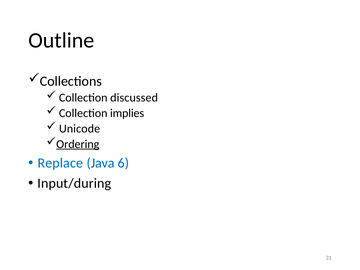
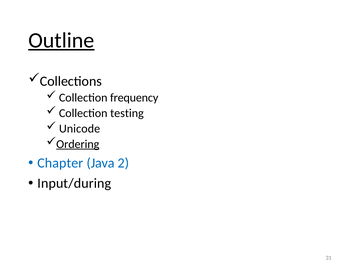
Outline underline: none -> present
discussed: discussed -> frequency
implies: implies -> testing
Replace: Replace -> Chapter
6: 6 -> 2
